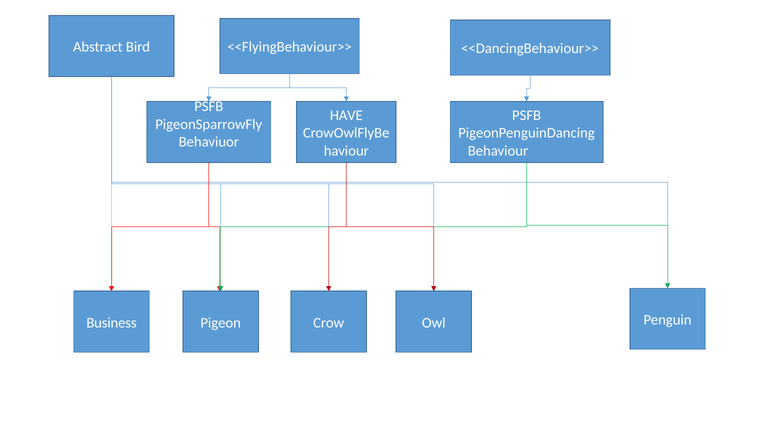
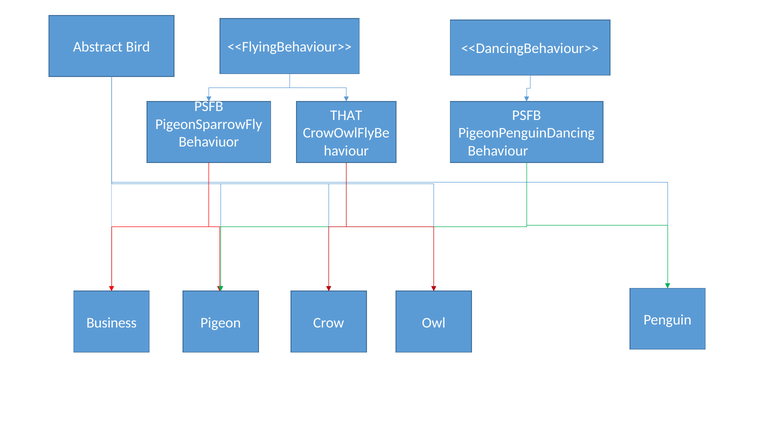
HAVE: HAVE -> THAT
